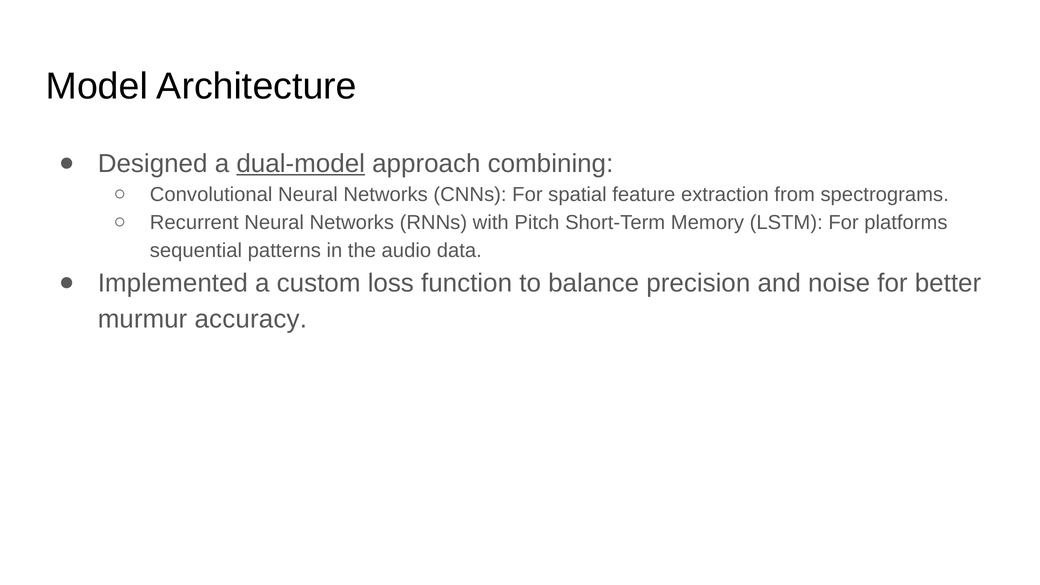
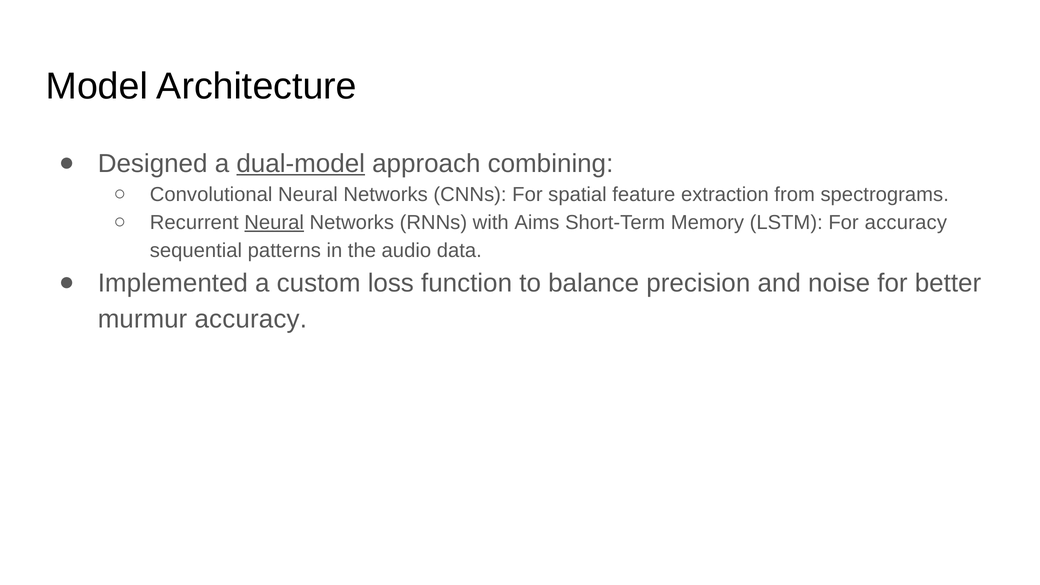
Neural at (274, 223) underline: none -> present
Pitch: Pitch -> Aims
For platforms: platforms -> accuracy
